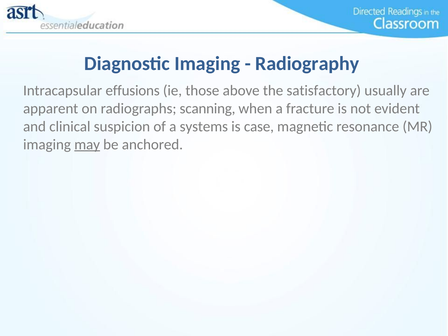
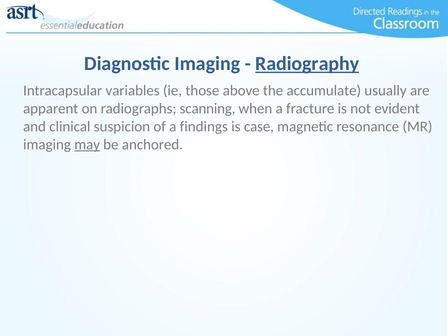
Radiography underline: none -> present
effusions: effusions -> variables
satisfactory: satisfactory -> accumulate
systems: systems -> findings
